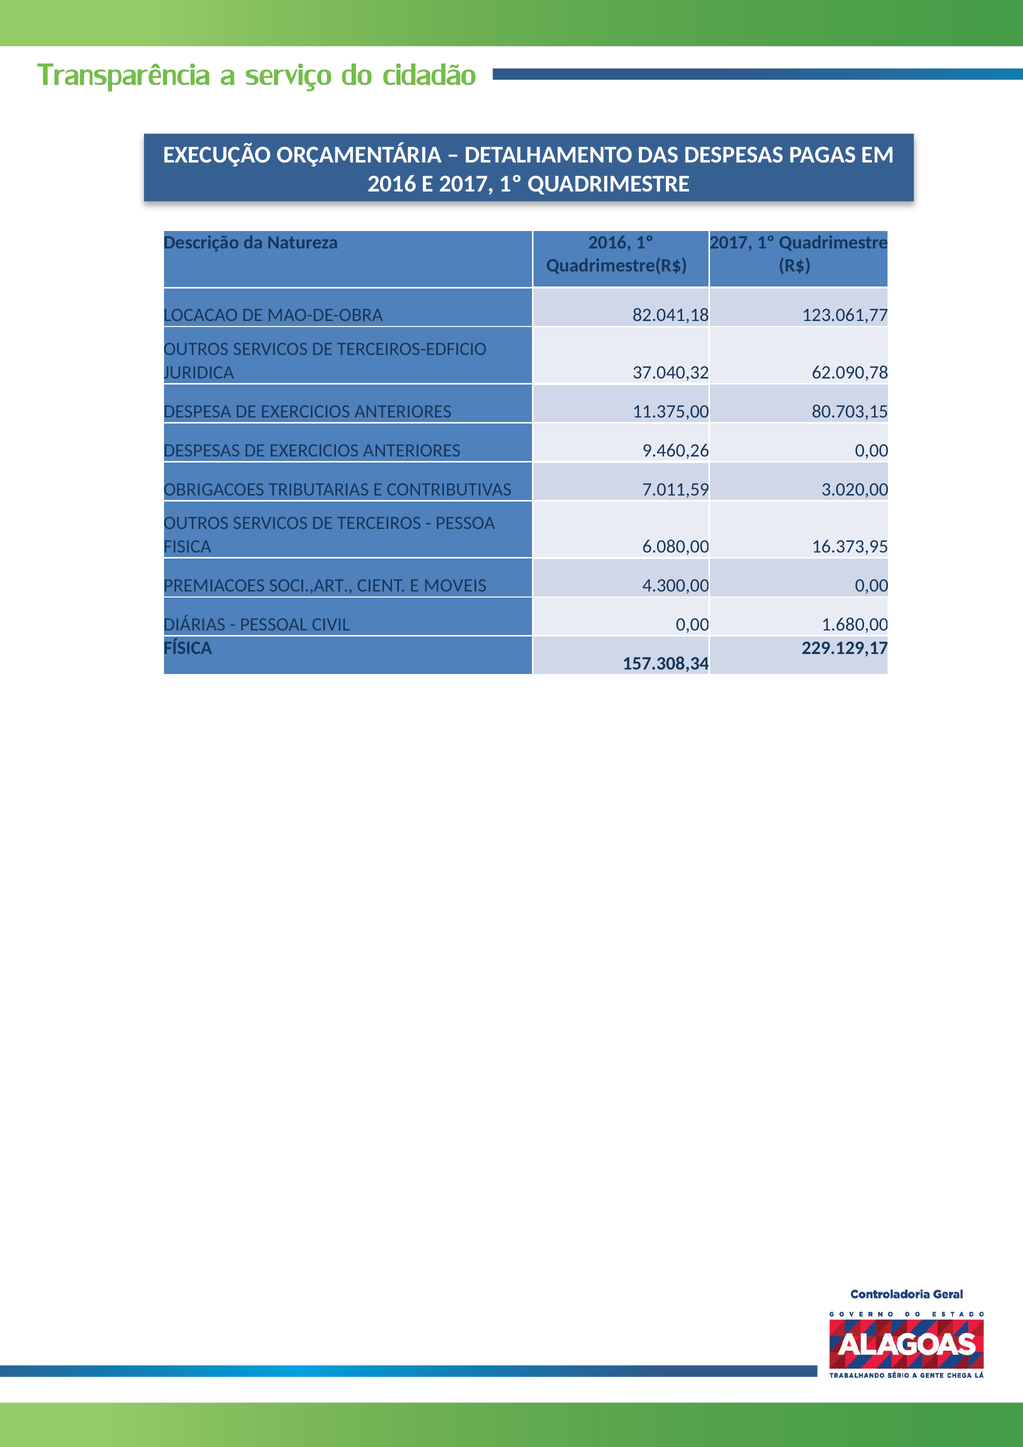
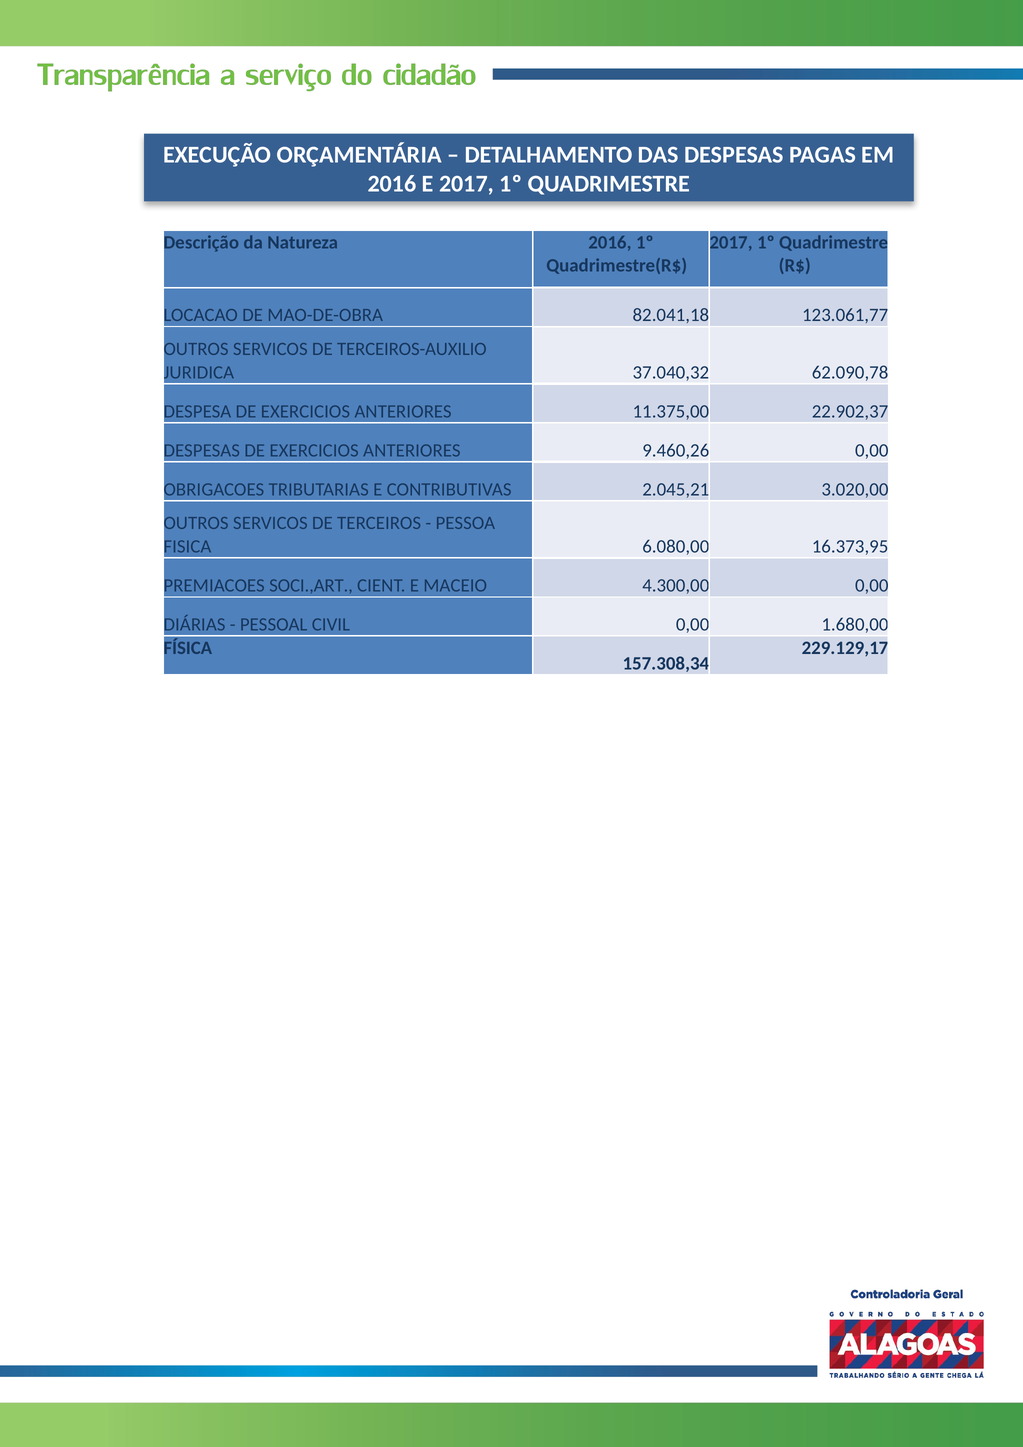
TERCEIROS-EDFICIO: TERCEIROS-EDFICIO -> TERCEIROS-AUXILIO
80.703,15: 80.703,15 -> 22.902,37
7.011,59: 7.011,59 -> 2.045,21
MOVEIS: MOVEIS -> MACEIO
